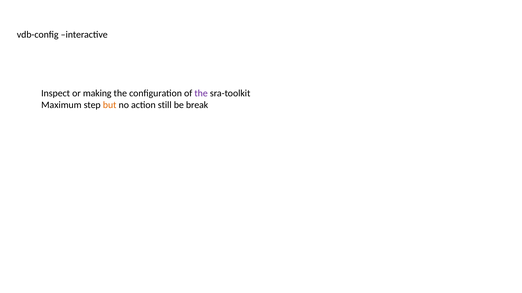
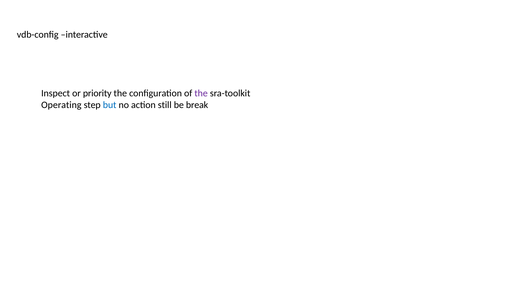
making: making -> priority
Maximum: Maximum -> Operating
but colour: orange -> blue
